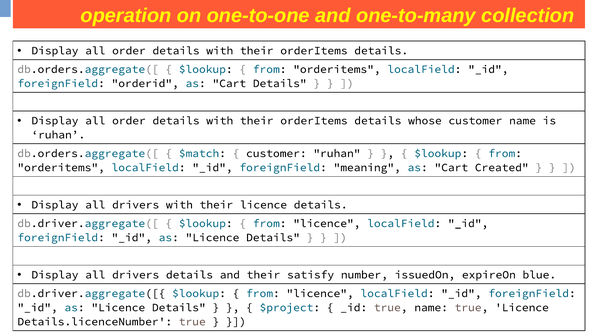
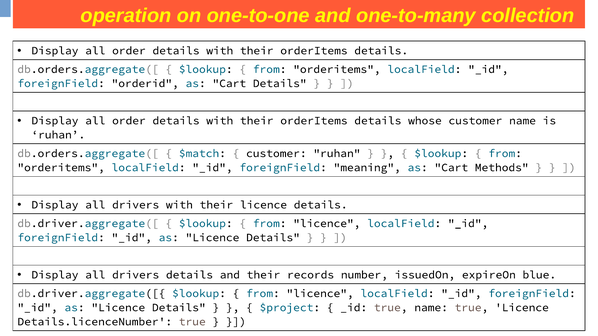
Created: Created -> Methods
satisfy: satisfy -> records
